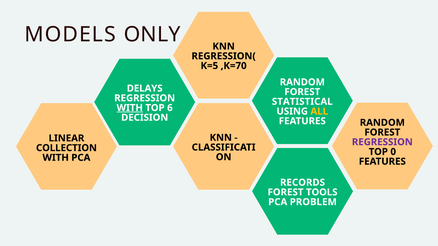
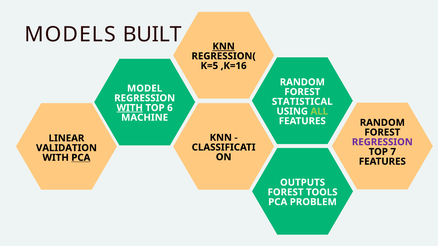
ONLY: ONLY -> BUILT
KNN at (224, 46) underline: none -> present
,K=70: ,K=70 -> ,K=16
DELAYS: DELAYS -> MODEL
ALL colour: yellow -> light green
DECISION: DECISION -> MACHINE
COLLECTION: COLLECTION -> VALIDATION
0: 0 -> 7
PCA at (81, 158) underline: none -> present
RECORDS: RECORDS -> OUTPUTS
